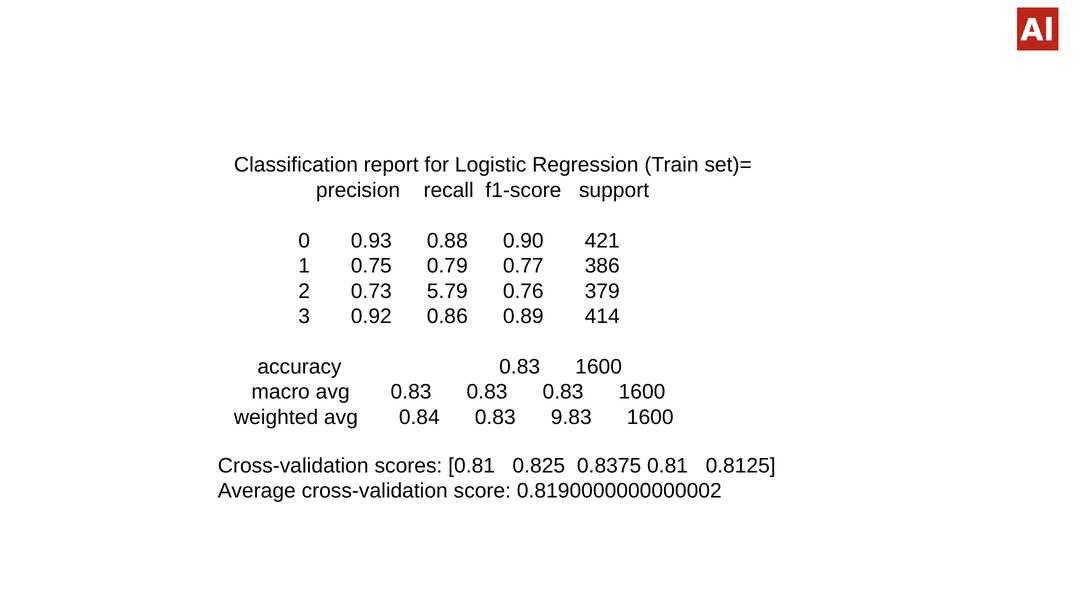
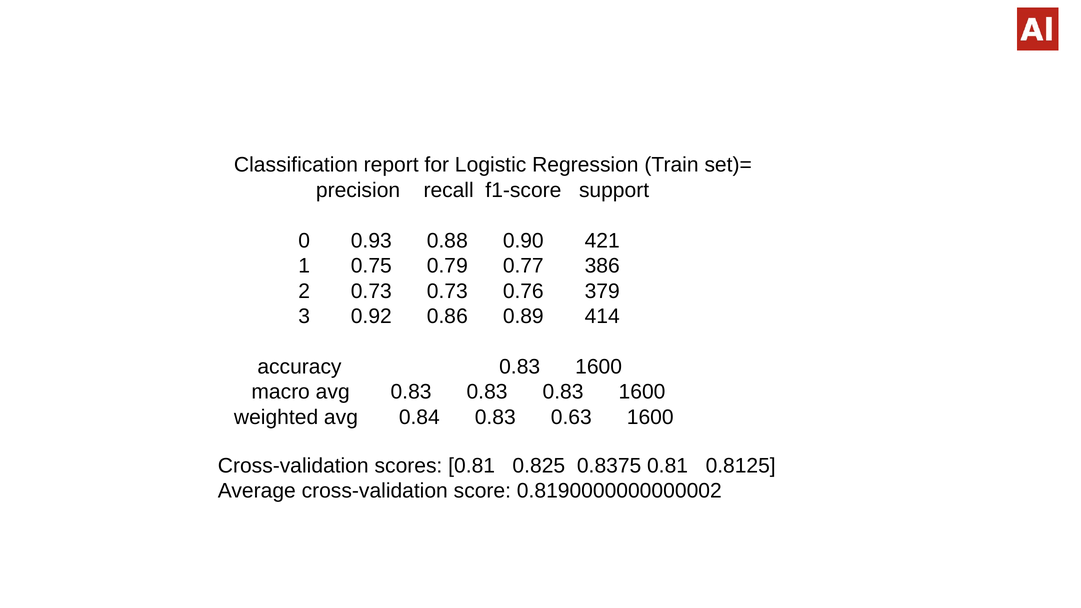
0.73 5.79: 5.79 -> 0.73
9.83: 9.83 -> 0.63
